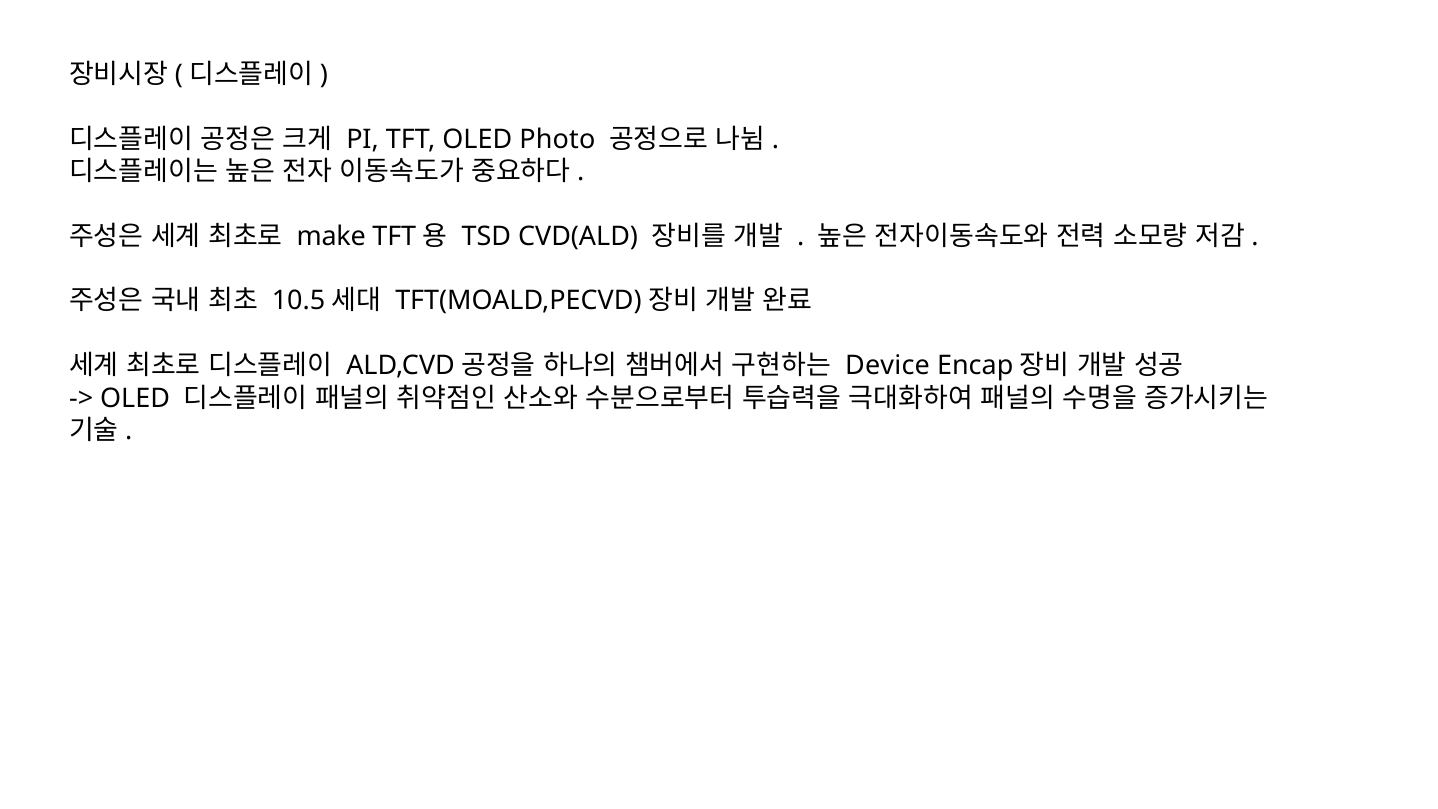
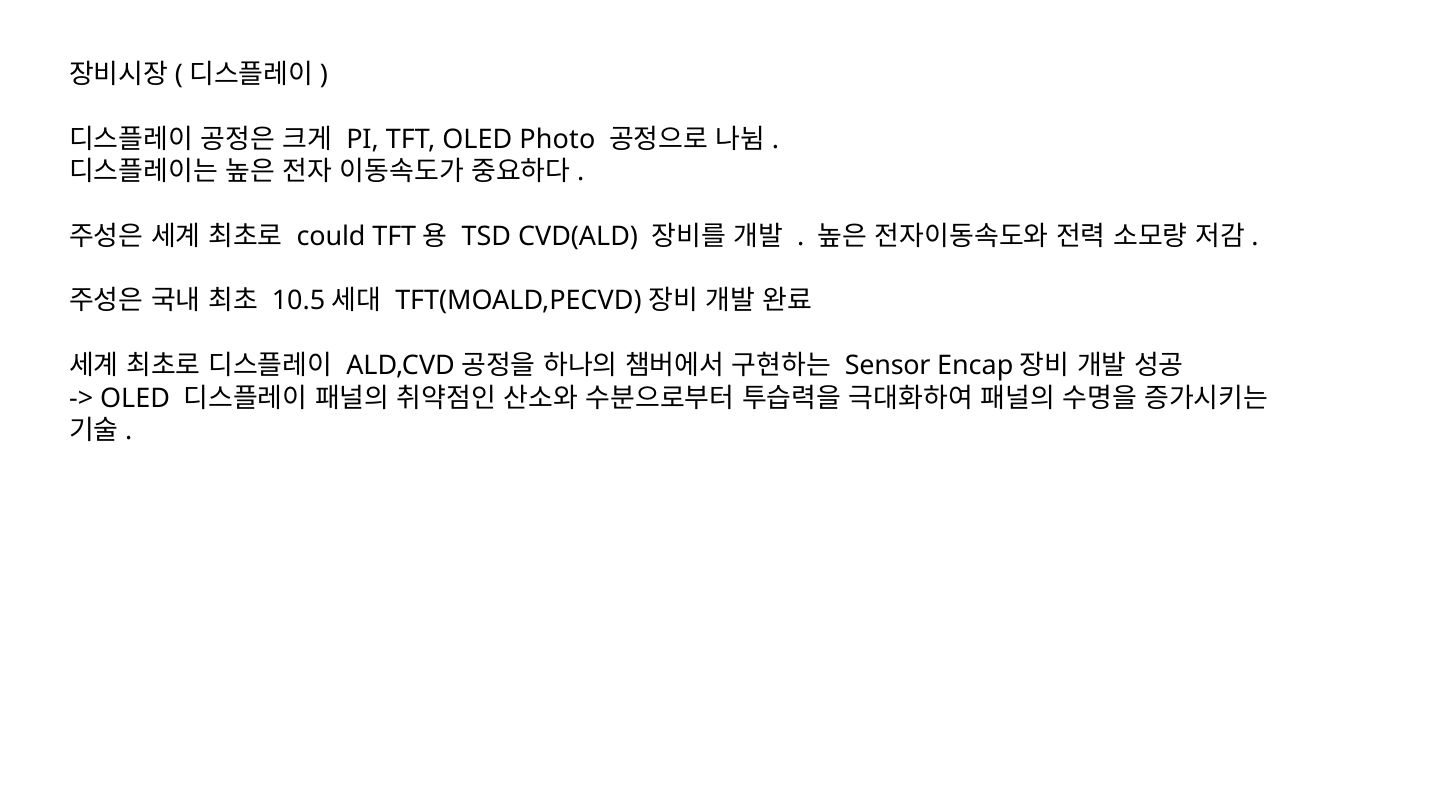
make: make -> could
Device: Device -> Sensor
